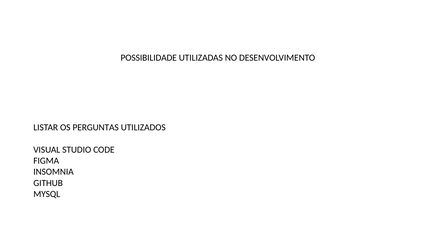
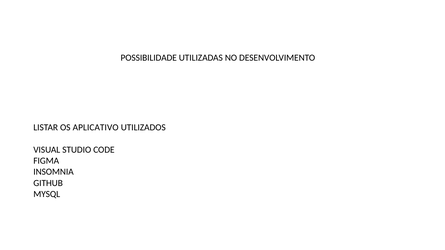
PERGUNTAS: PERGUNTAS -> APLICATIVO
